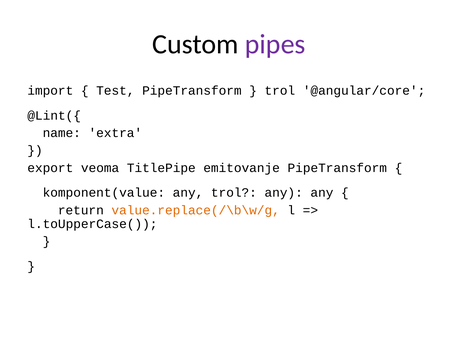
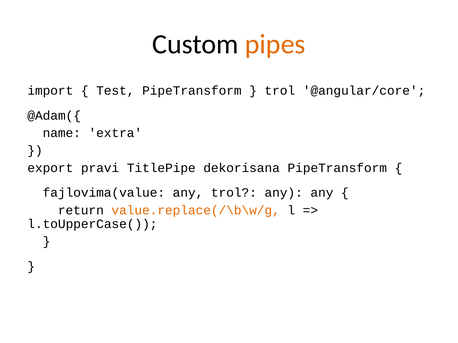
pipes colour: purple -> orange
@Lint({: @Lint({ -> @Adam({
veoma: veoma -> pravi
emitovanje: emitovanje -> dekorisana
komponent(value: komponent(value -> fajlovima(value
